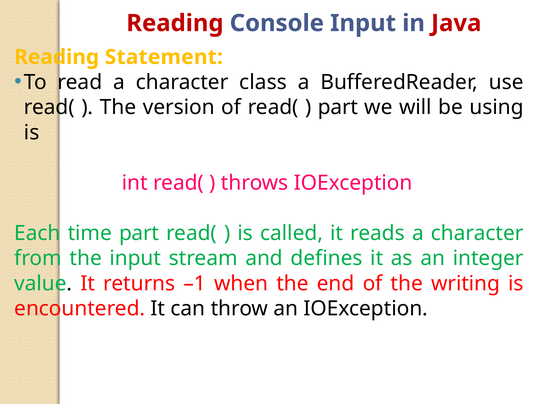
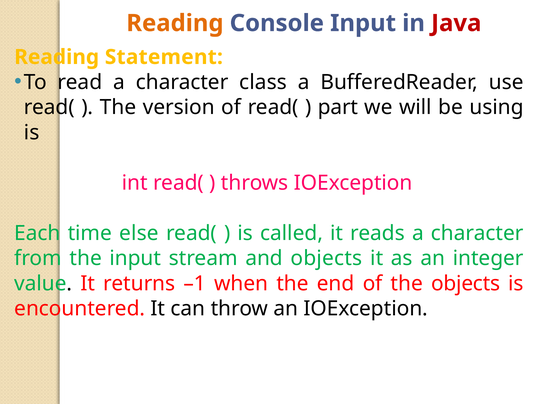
Reading at (175, 23) colour: red -> orange
time part: part -> else
and defines: defines -> objects
the writing: writing -> objects
